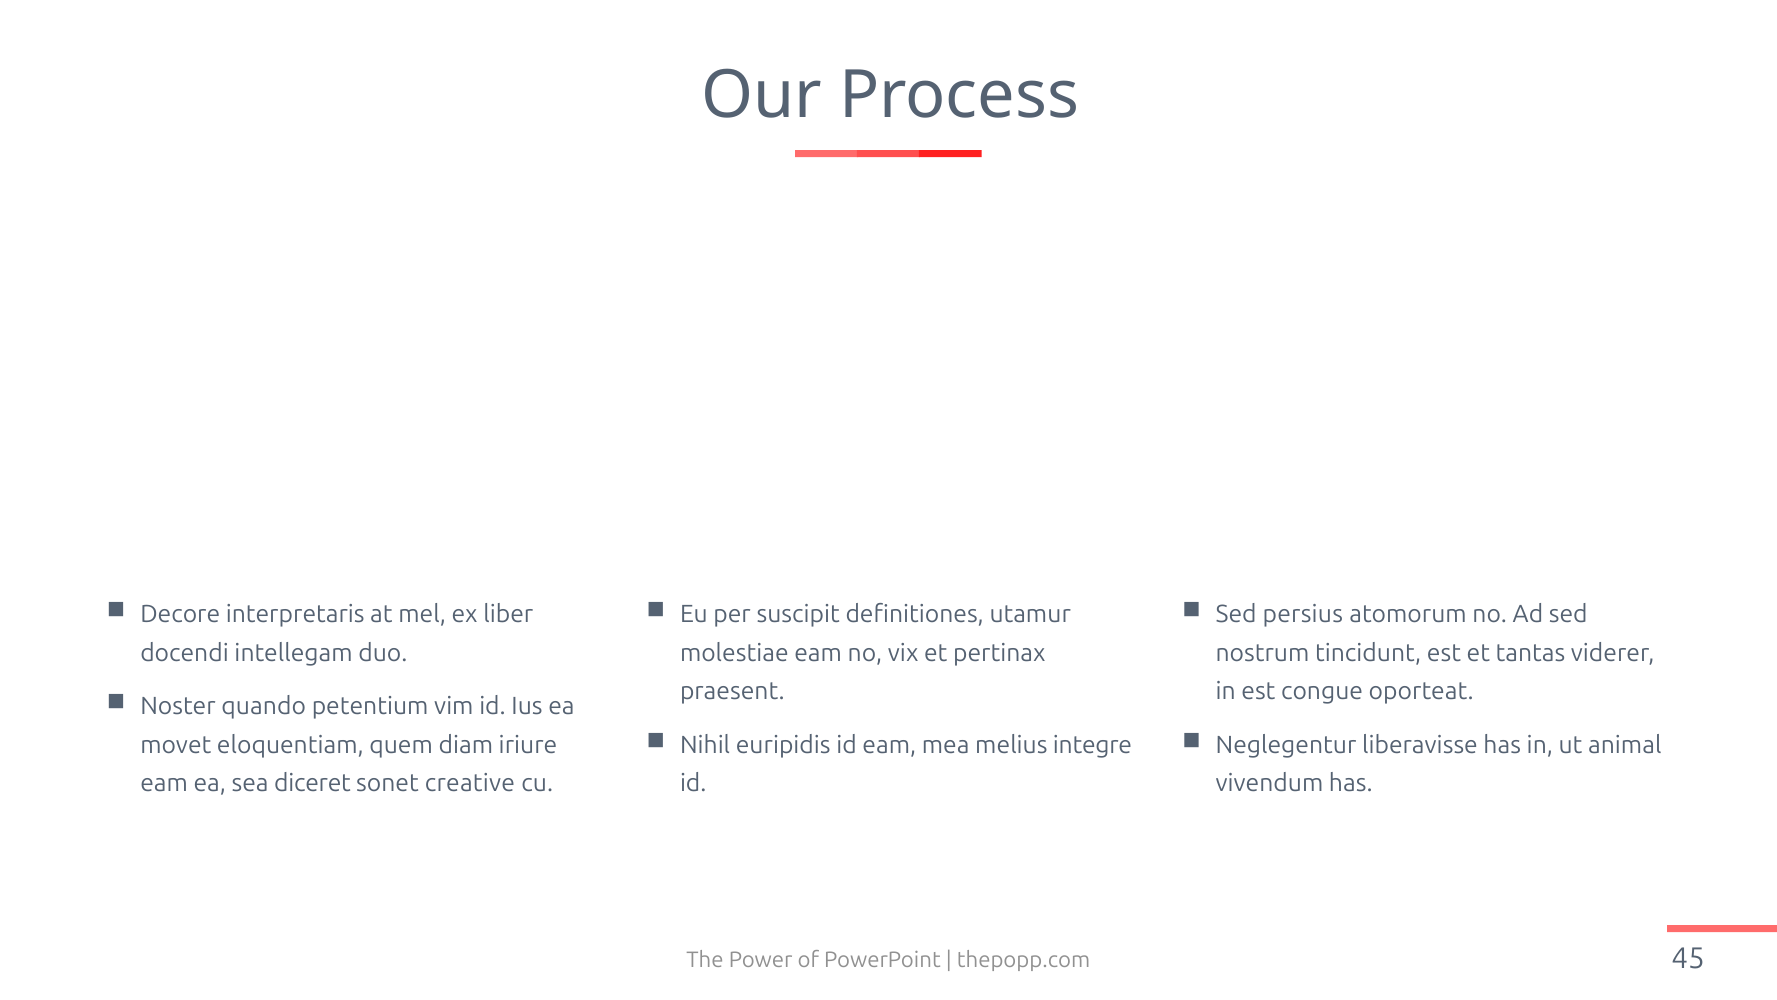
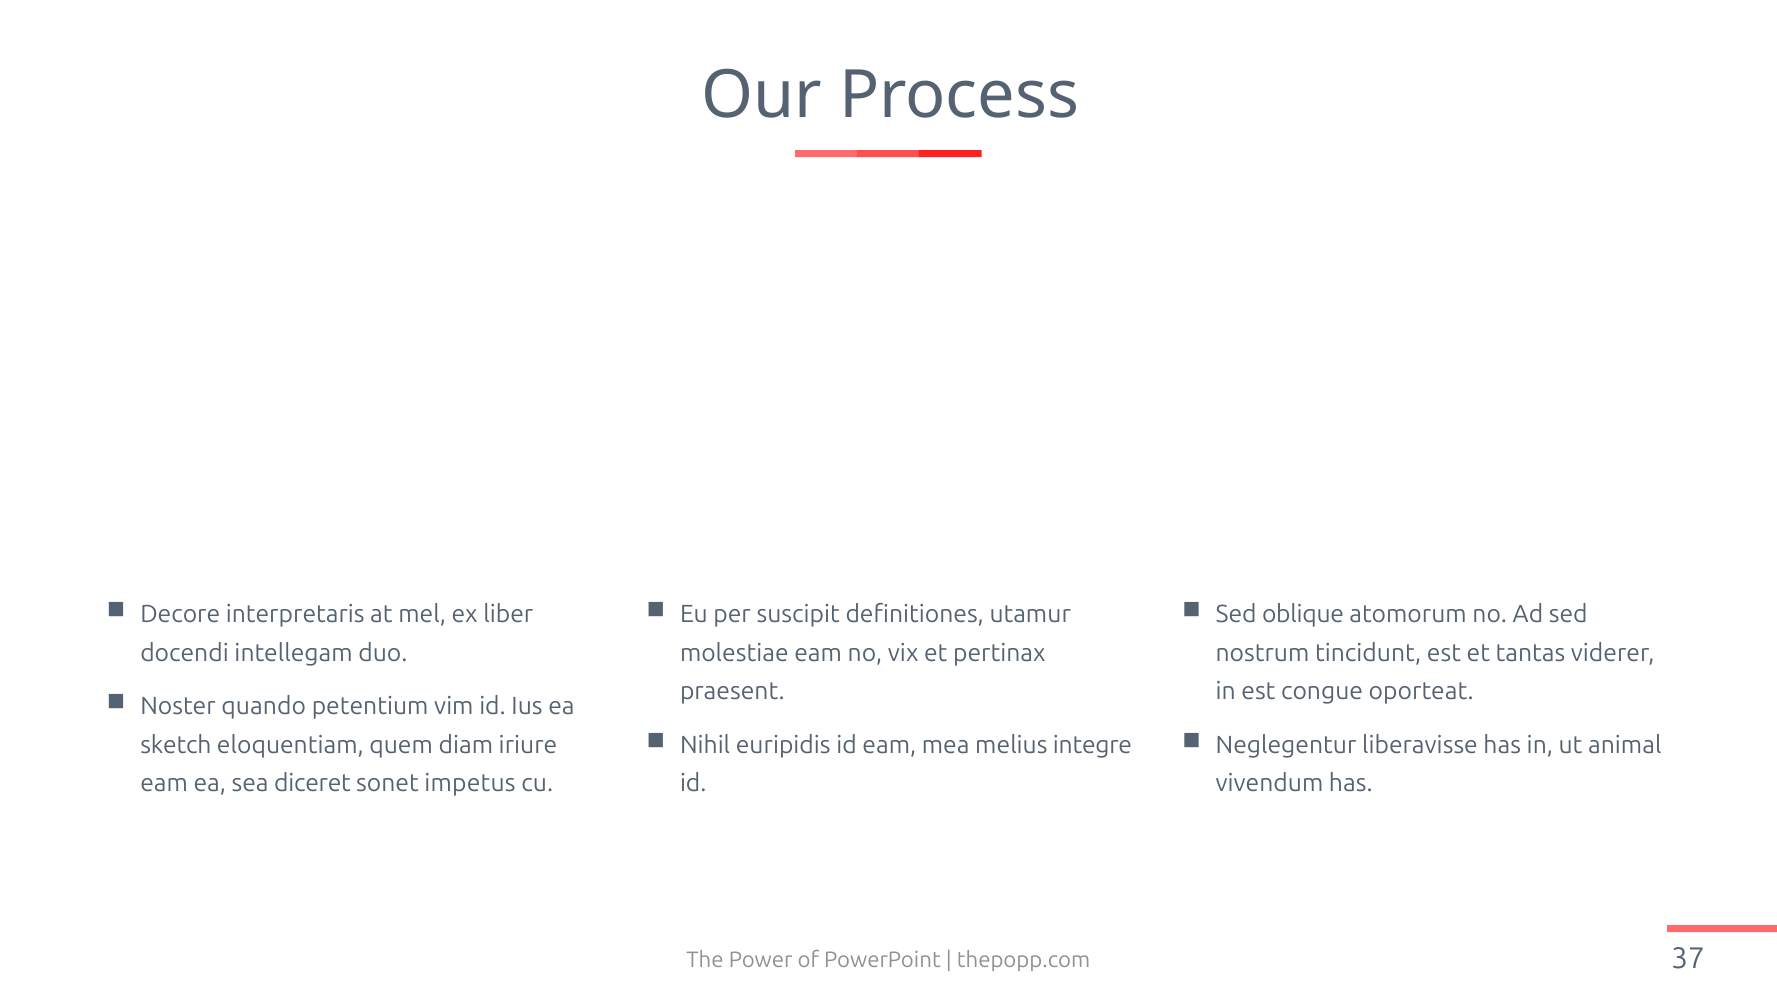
persius: persius -> oblique
movet: movet -> sketch
creative: creative -> impetus
45: 45 -> 37
